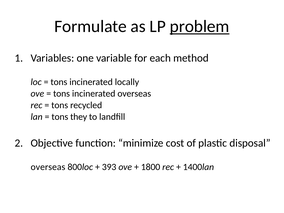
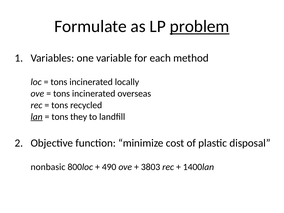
lan underline: none -> present
overseas at (48, 167): overseas -> nonbasic
393: 393 -> 490
1800: 1800 -> 3803
